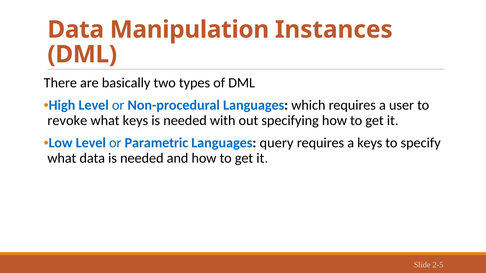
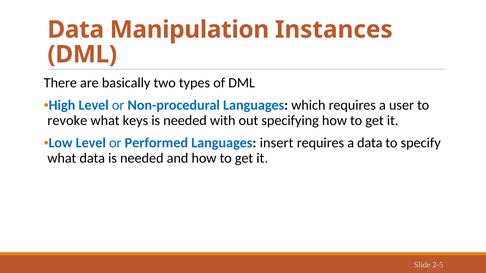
Parametric: Parametric -> Performed
query: query -> insert
a keys: keys -> data
